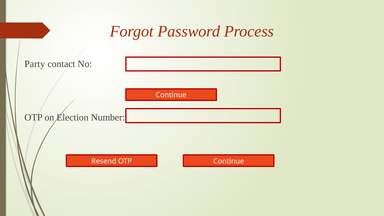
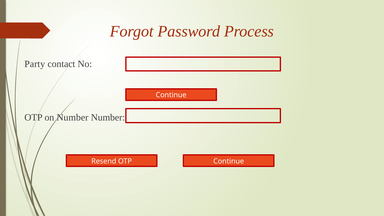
on Election: Election -> Number
